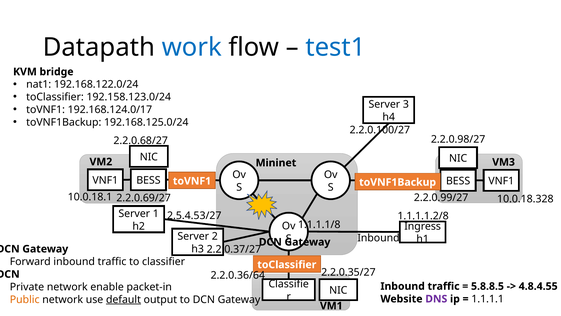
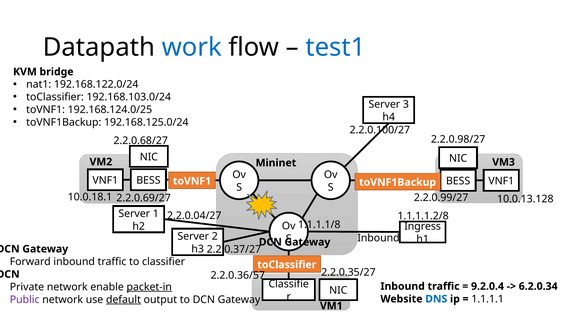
192.158.123.0/24: 192.158.123.0/24 -> 192.168.103.0/24
192.168.124.0/17: 192.168.124.0/17 -> 192.168.124.0/25
10.0.18.328: 10.0.18.328 -> 10.0.13.128
2.5.4.53/27: 2.5.4.53/27 -> 2.2.0.04/27
2.2.0.36/64: 2.2.0.36/64 -> 2.2.0.36/57
packet-in underline: none -> present
5.8.8.5: 5.8.8.5 -> 9.2.0.4
4.8.4.55: 4.8.4.55 -> 6.2.0.34
Public colour: orange -> purple
DNS colour: purple -> blue
